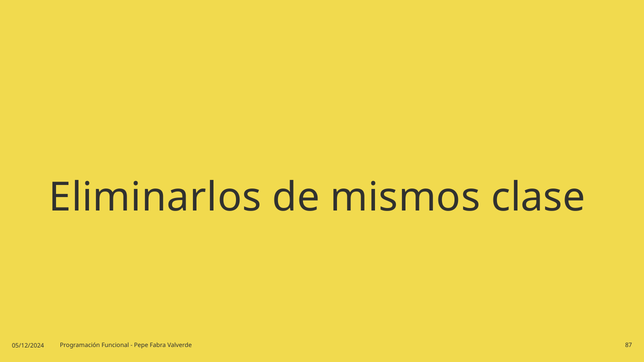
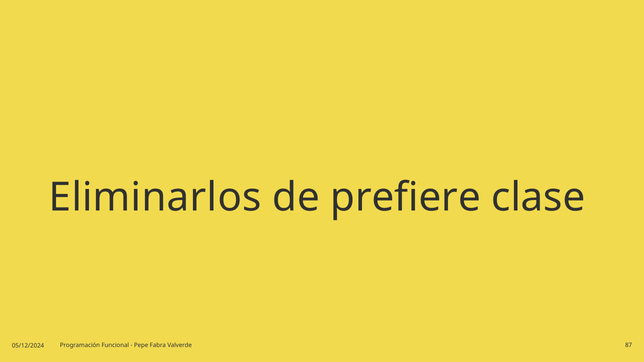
mismos: mismos -> prefiere
